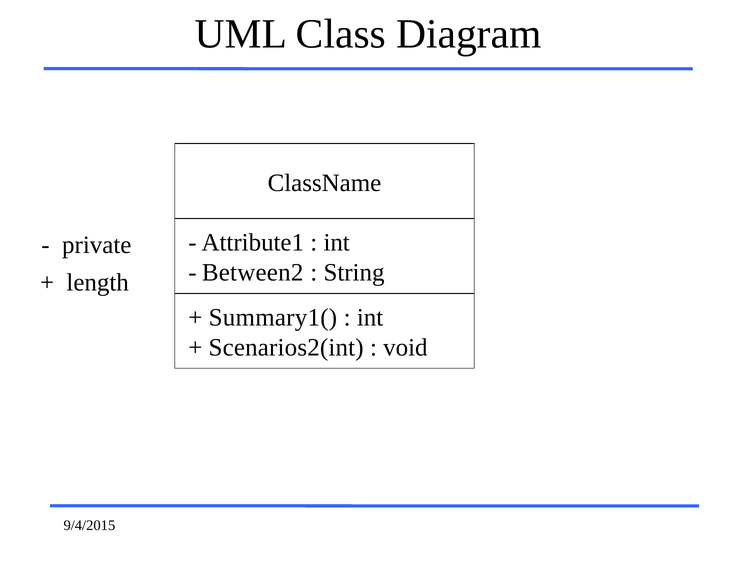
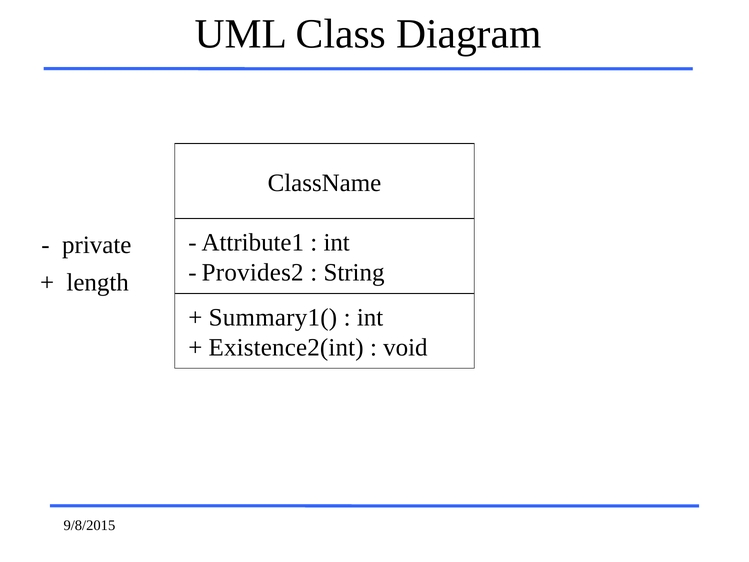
Between2: Between2 -> Provides2
Scenarios2(int: Scenarios2(int -> Existence2(int
9/4/2015: 9/4/2015 -> 9/8/2015
